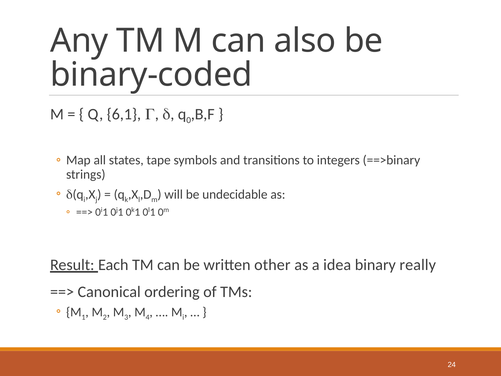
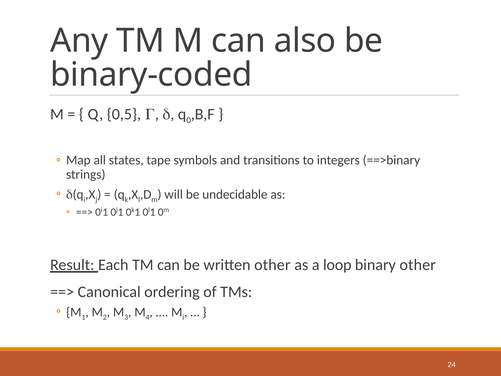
6,1: 6,1 -> 0,5
idea: idea -> loop
binary really: really -> other
